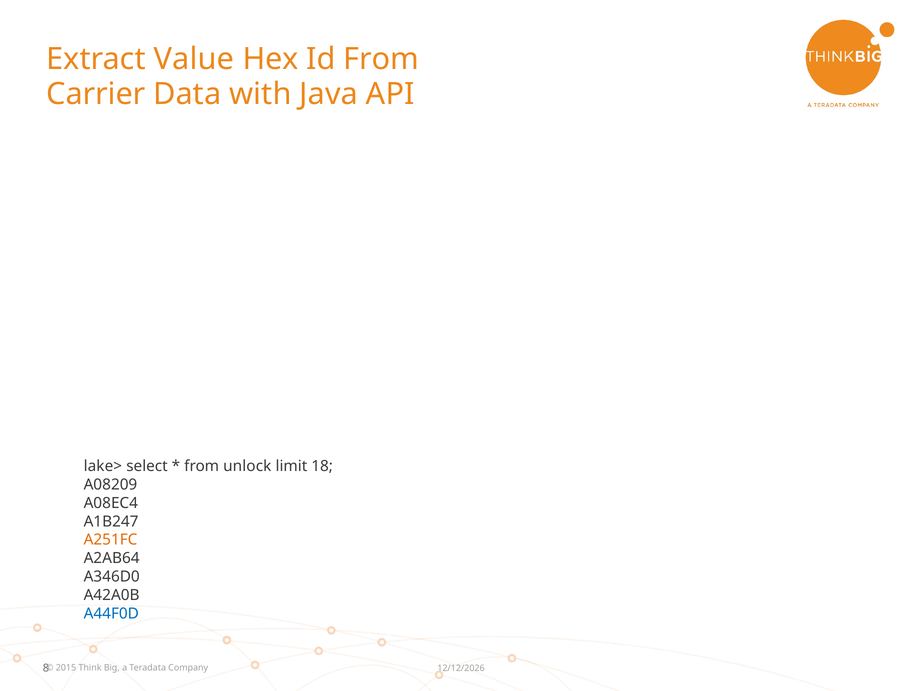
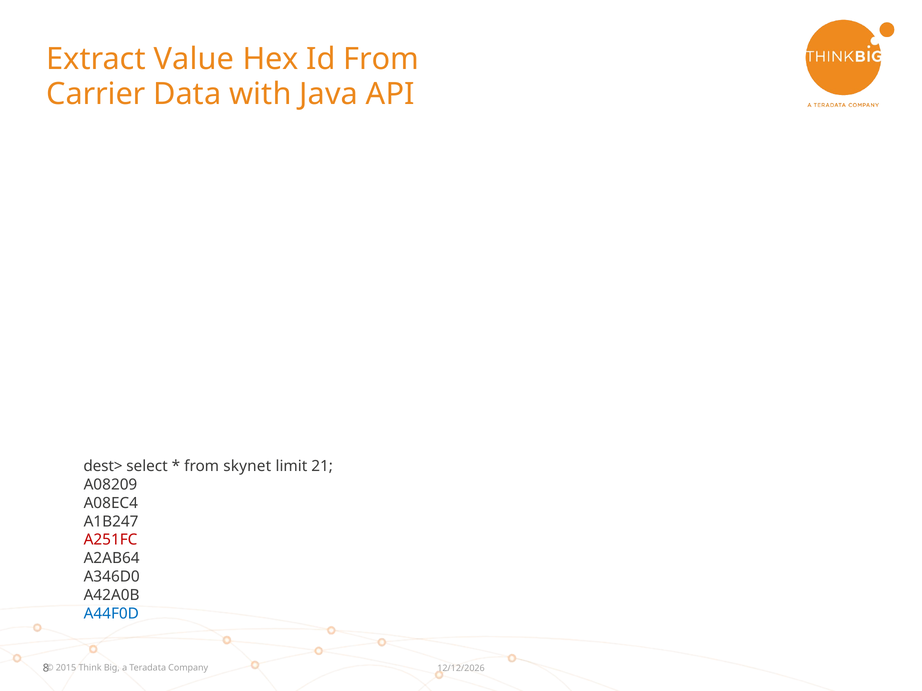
lake>: lake> -> dest>
unlock: unlock -> skynet
18: 18 -> 21
A251FC colour: orange -> red
